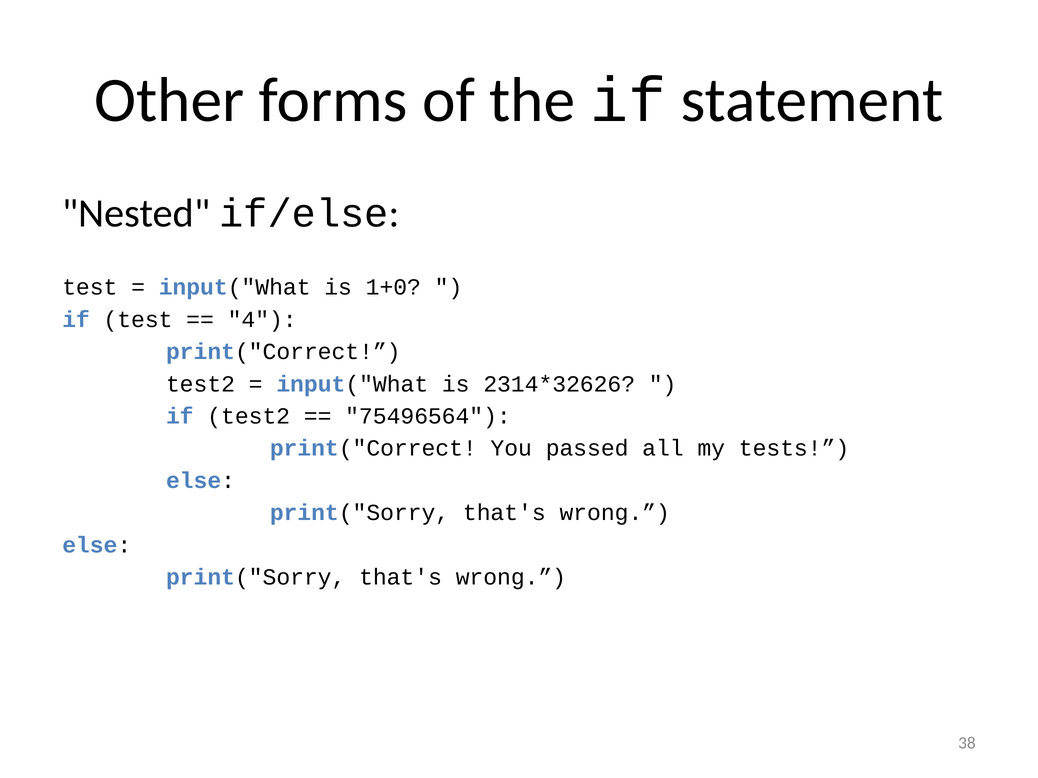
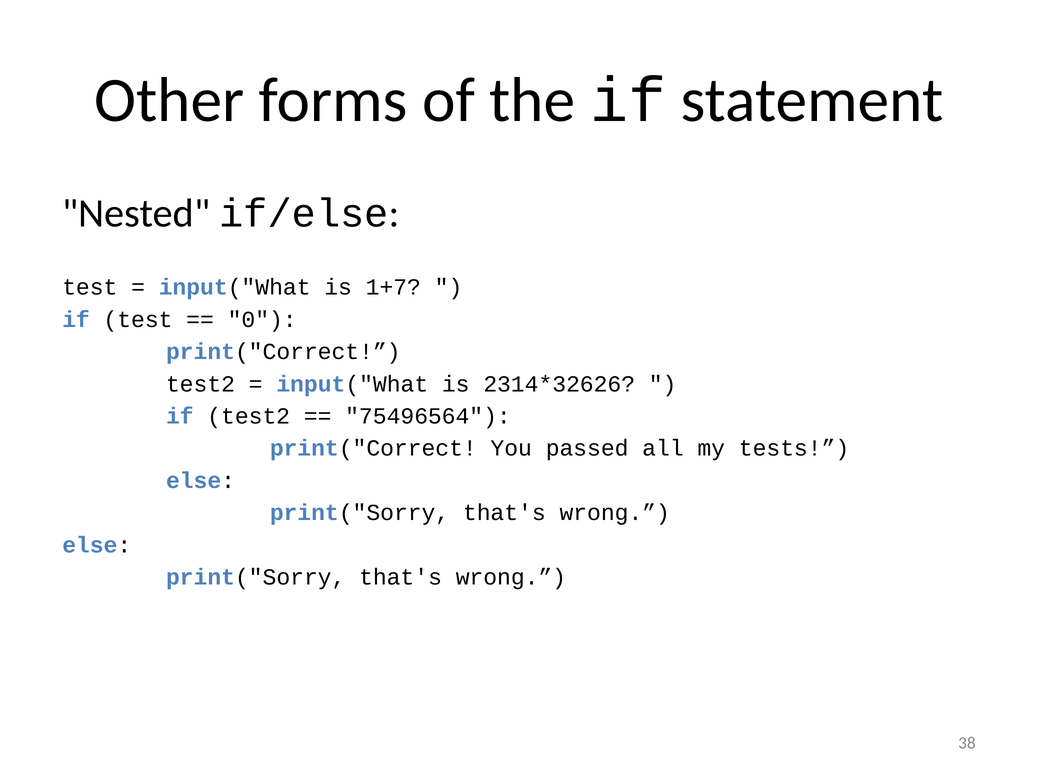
1+0: 1+0 -> 1+7
4: 4 -> 0
